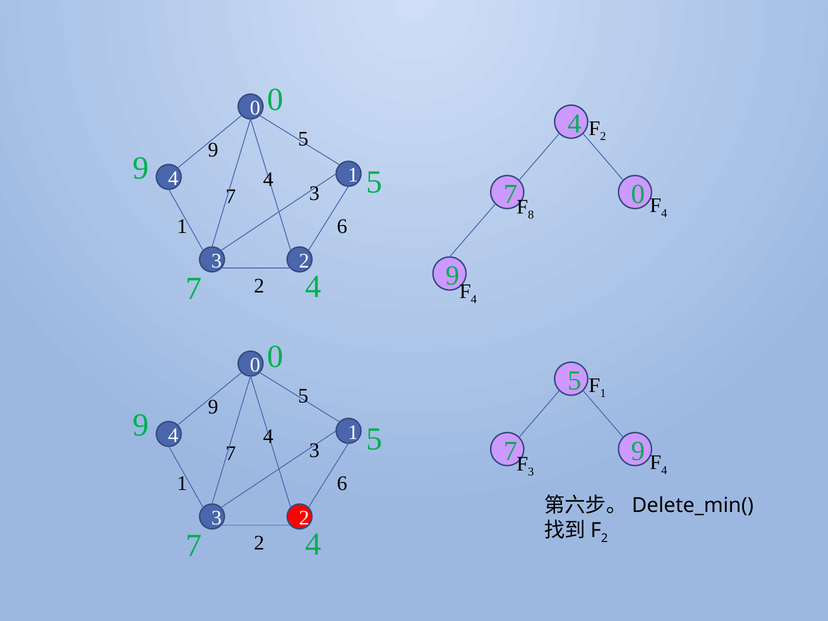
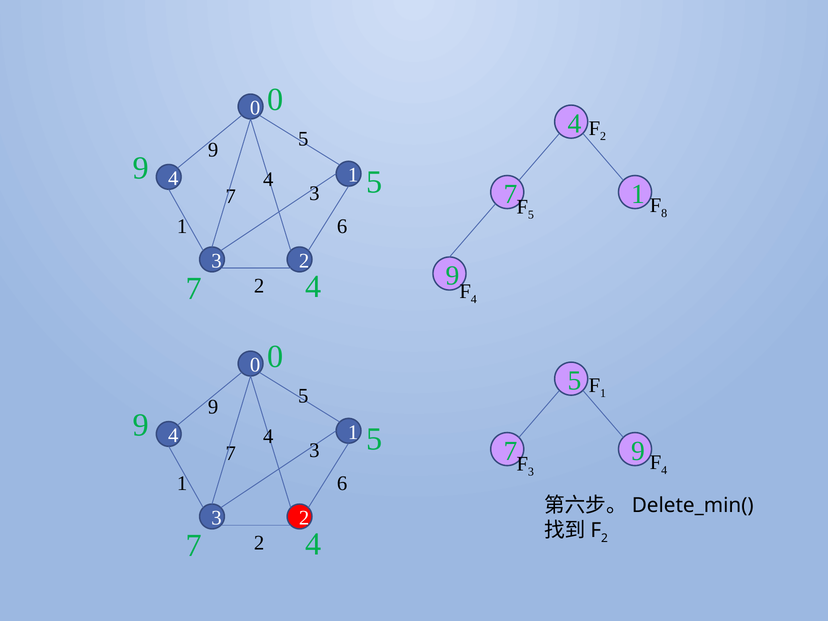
0 at (638, 194): 0 -> 1
8 at (531, 215): 8 -> 5
4 at (664, 213): 4 -> 8
